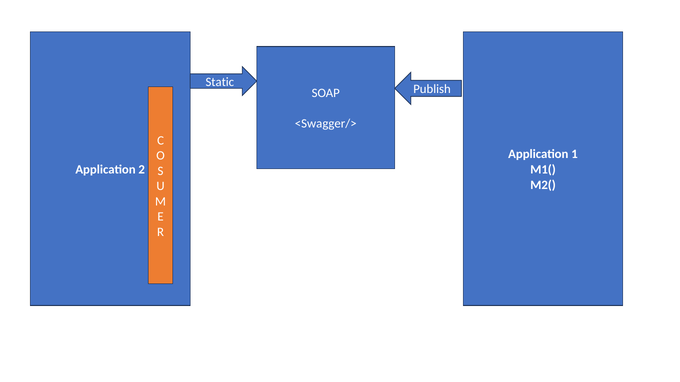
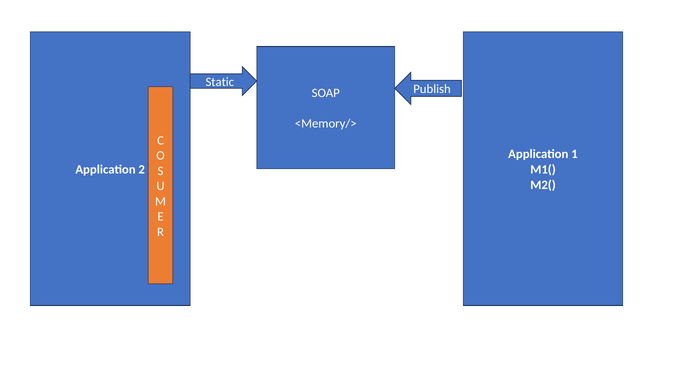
<Swagger/>: <Swagger/> -> <Memory/>
